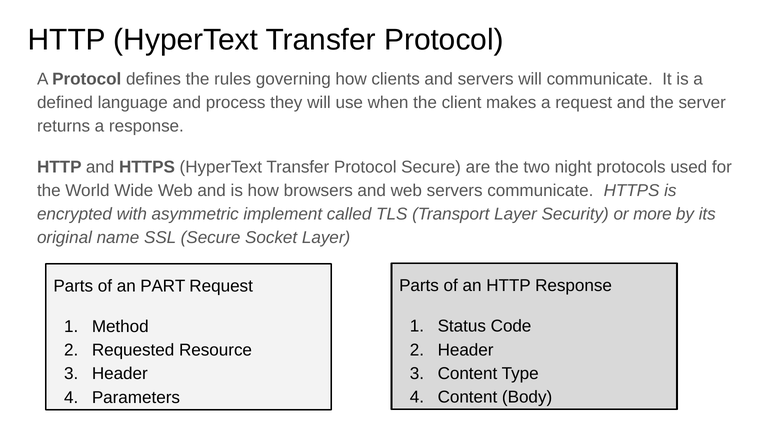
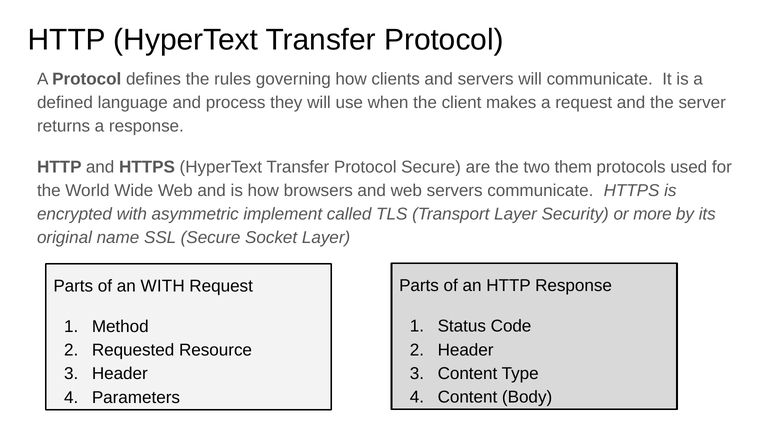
night: night -> them
an PART: PART -> WITH
